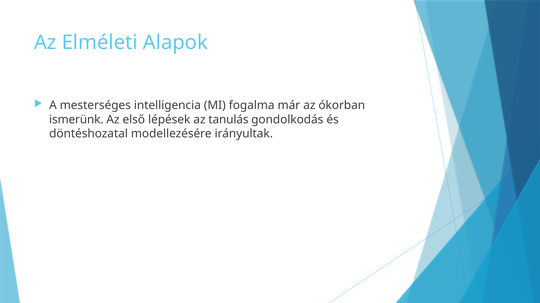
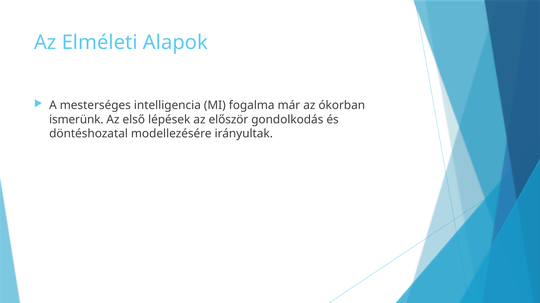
tanulás: tanulás -> először
